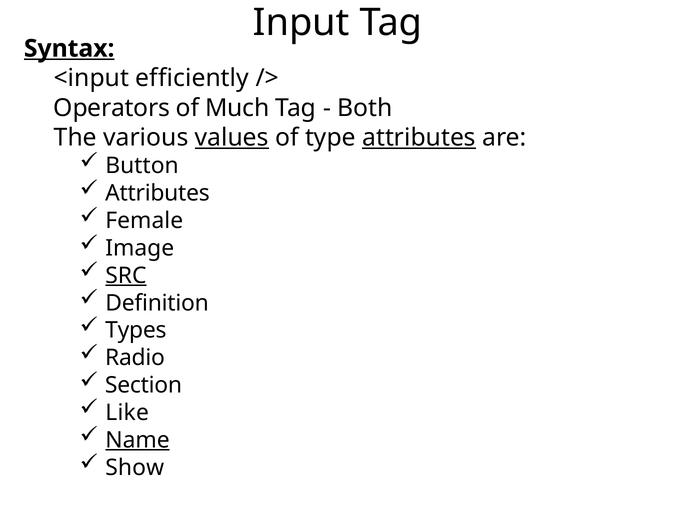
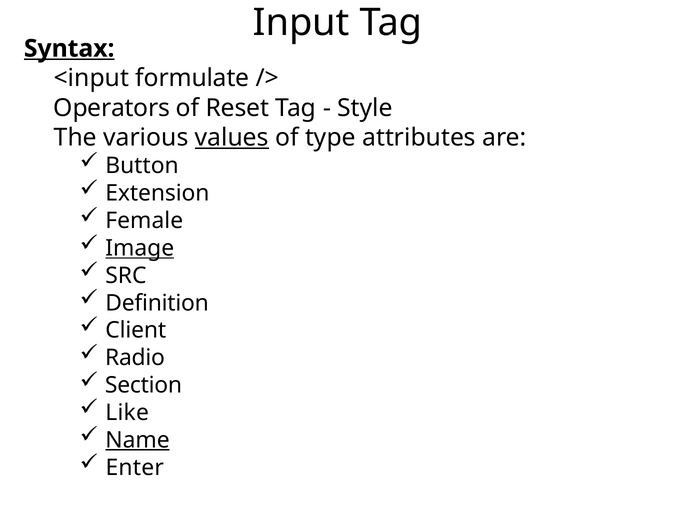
efficiently: efficiently -> formulate
Much: Much -> Reset
Both: Both -> Style
attributes at (419, 137) underline: present -> none
Attributes at (157, 193): Attributes -> Extension
Image underline: none -> present
SRC underline: present -> none
Types: Types -> Client
Show: Show -> Enter
